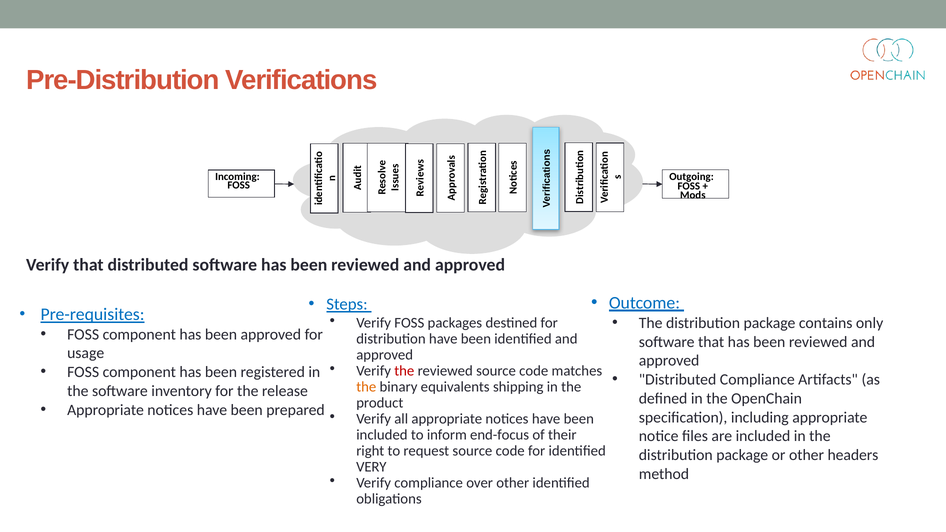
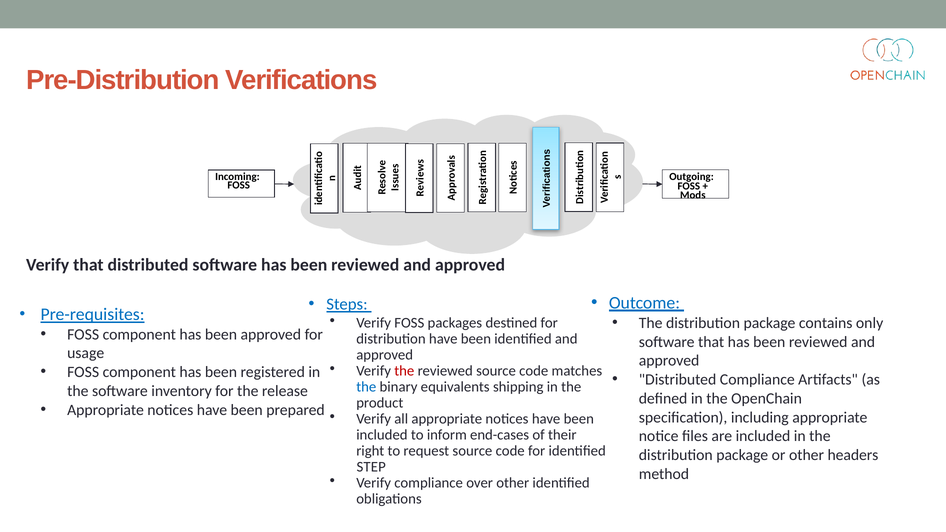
the at (366, 387) colour: orange -> blue
end-focus: end-focus -> end-cases
VERY: VERY -> STEP
